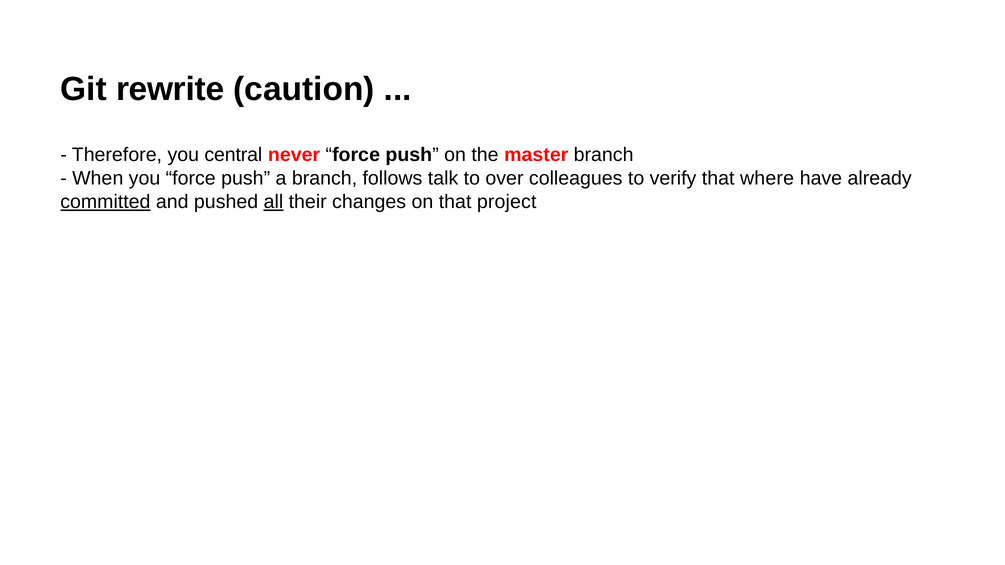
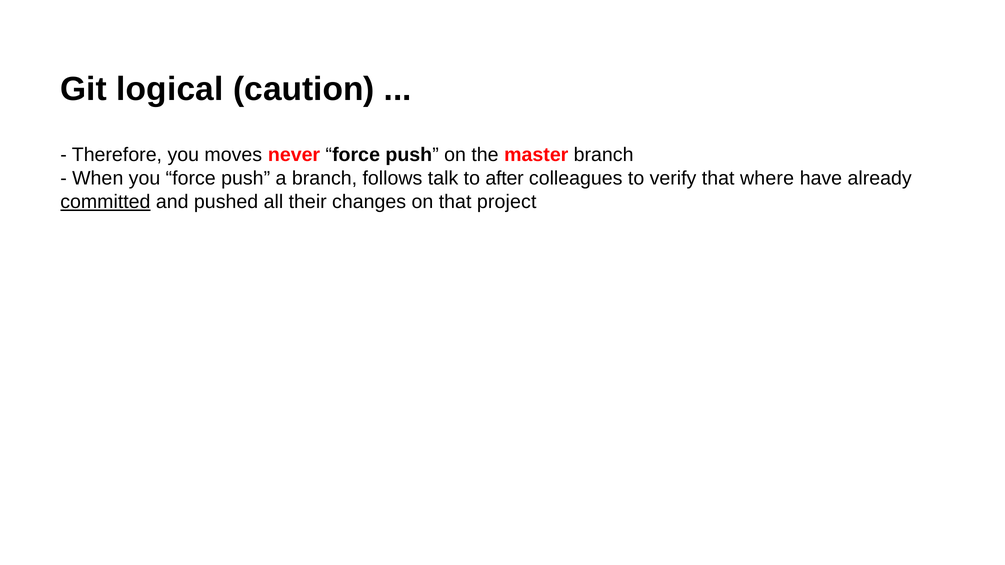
rewrite: rewrite -> logical
central: central -> moves
over: over -> after
all underline: present -> none
